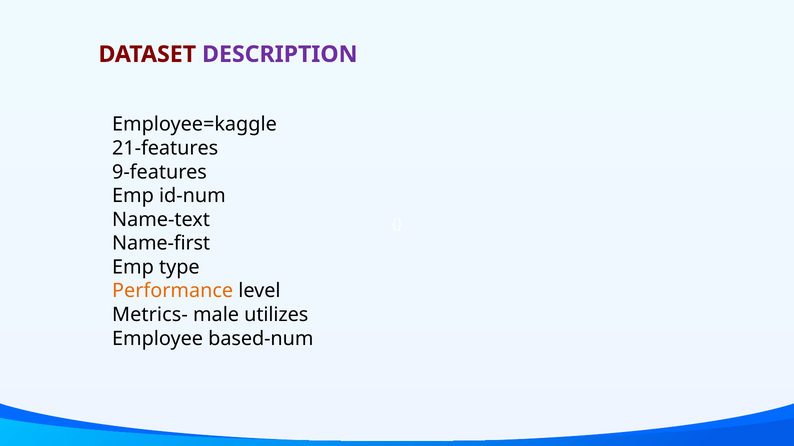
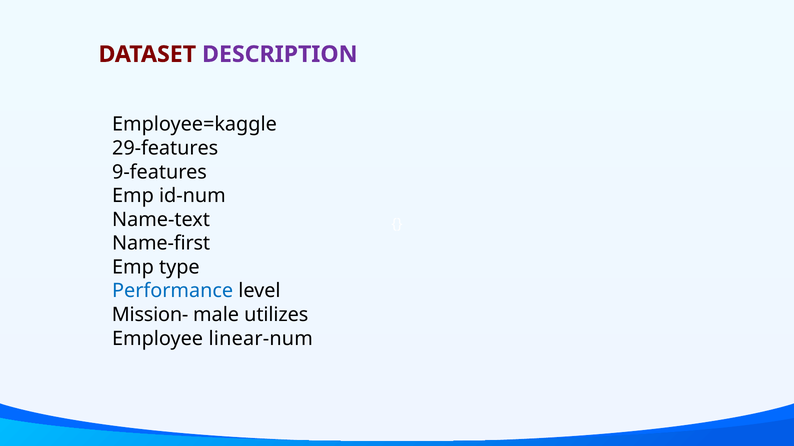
21-features: 21-features -> 29-features
Performance colour: orange -> blue
Metrics-: Metrics- -> Mission-
based-num: based-num -> linear-num
